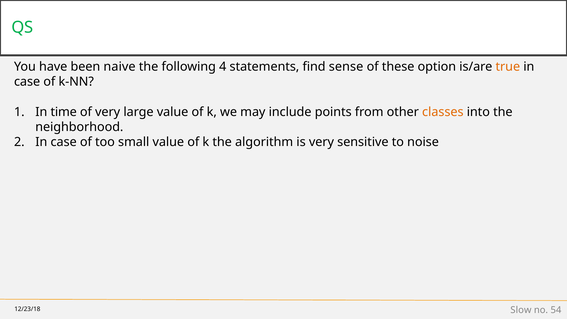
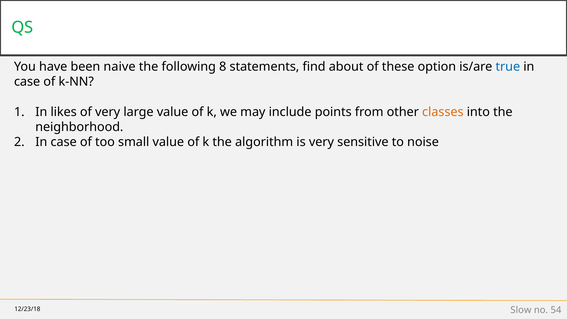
4: 4 -> 8
sense: sense -> about
true colour: orange -> blue
time: time -> likes
